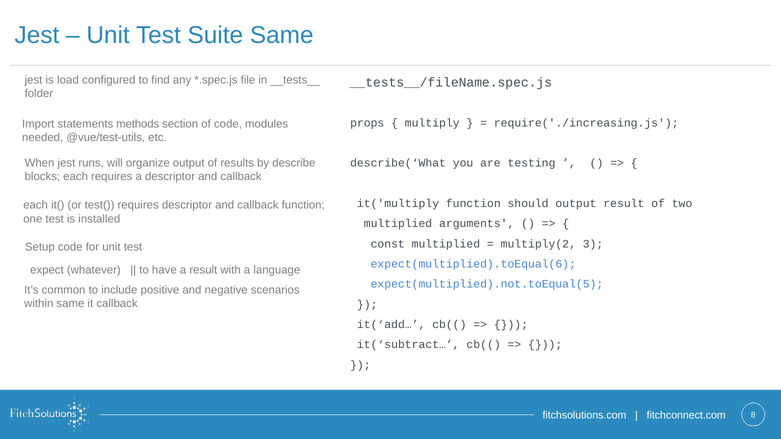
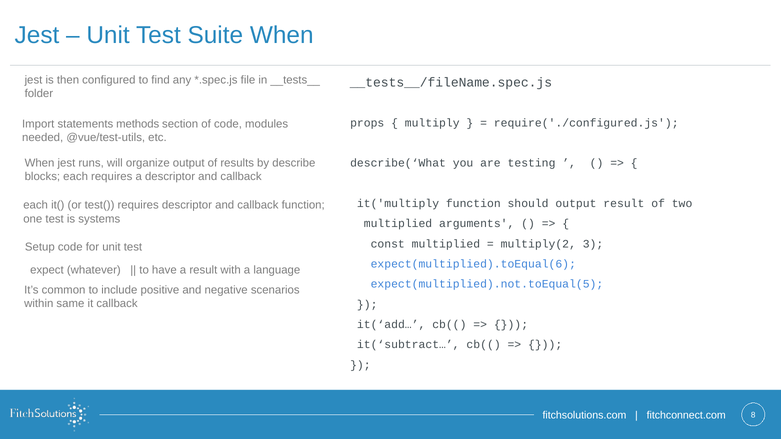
Suite Same: Same -> When
load: load -> then
require('./increasing.js: require('./increasing.js -> require('./configured.js
installed: installed -> systems
